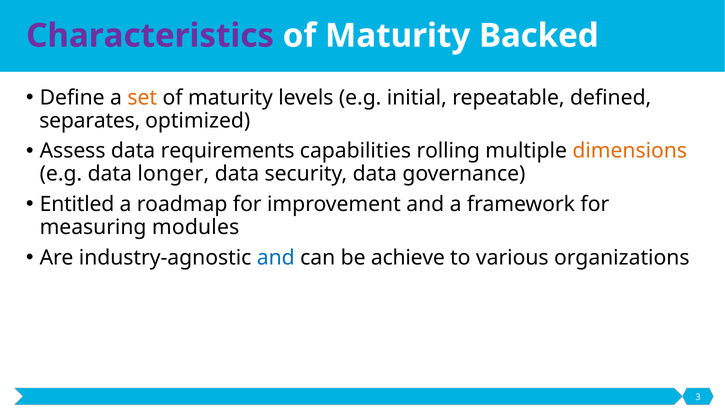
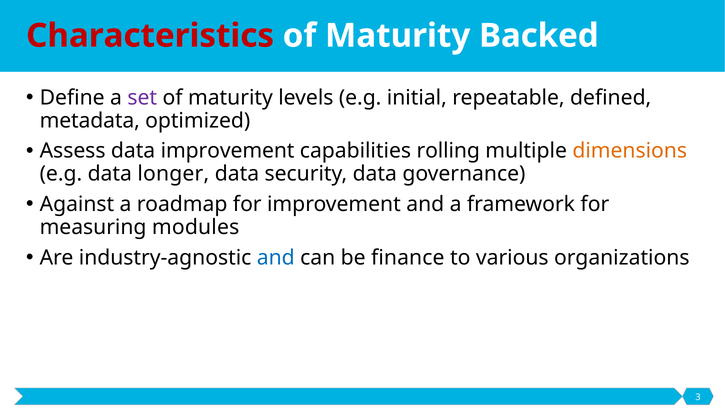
Characteristics colour: purple -> red
set colour: orange -> purple
separates: separates -> metadata
data requirements: requirements -> improvement
Entitled: Entitled -> Against
achieve: achieve -> finance
